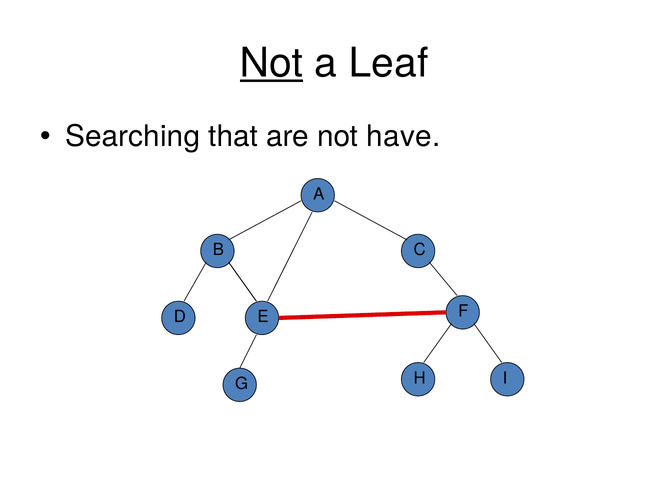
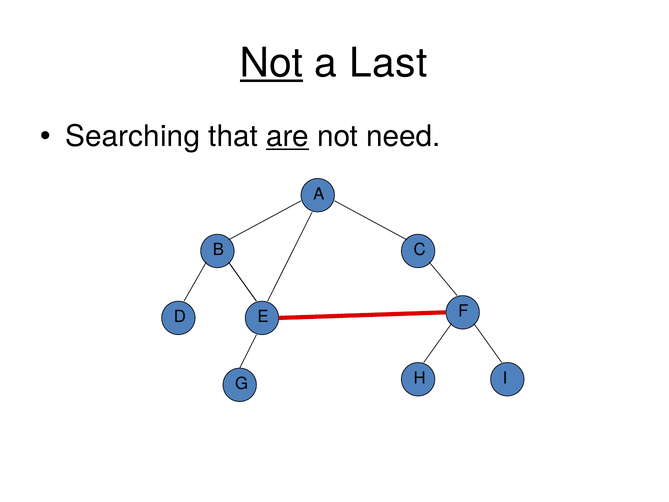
Leaf: Leaf -> Last
are underline: none -> present
have: have -> need
